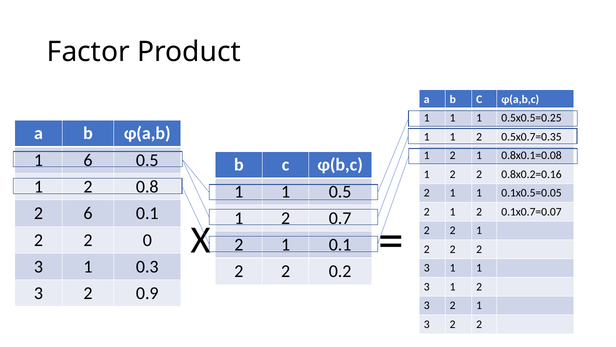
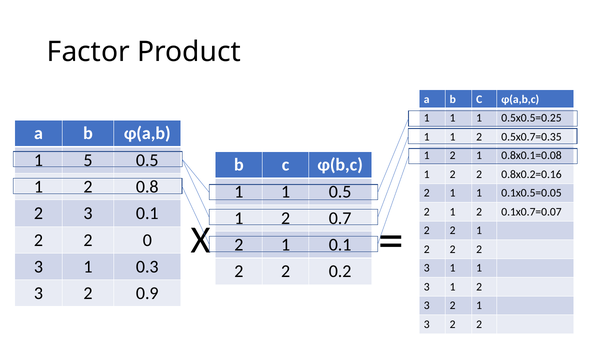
1 6: 6 -> 5
6 at (88, 213): 6 -> 3
